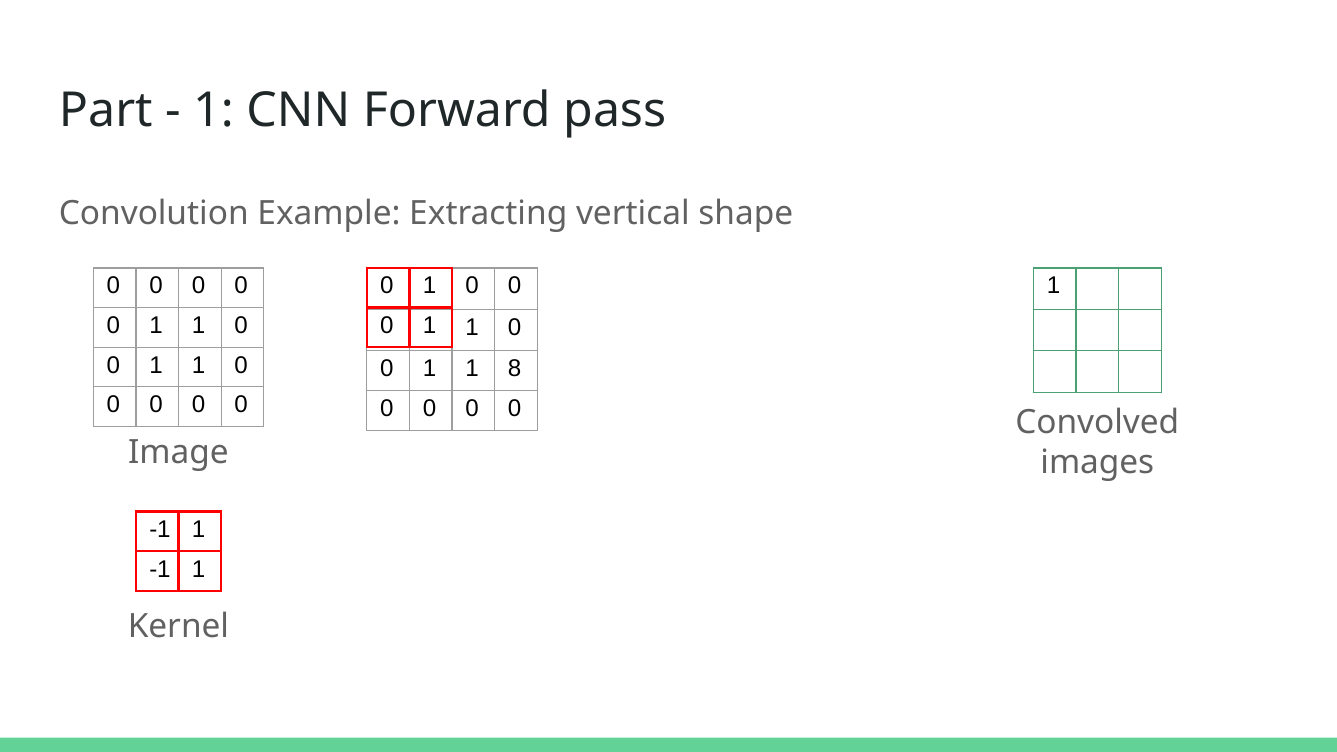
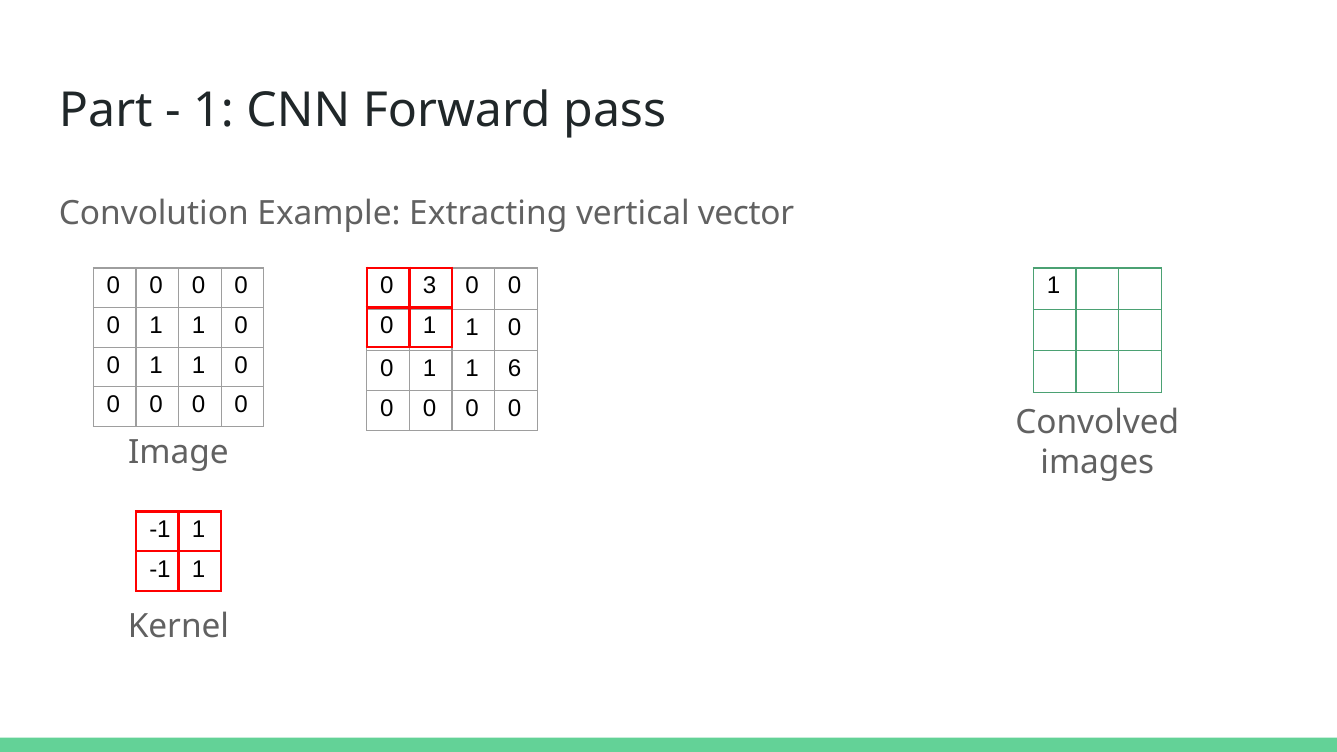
shape: shape -> vector
1 at (430, 286): 1 -> 3
8: 8 -> 6
